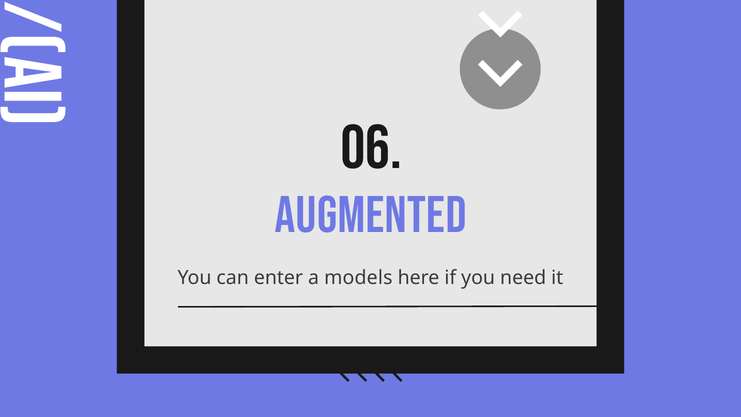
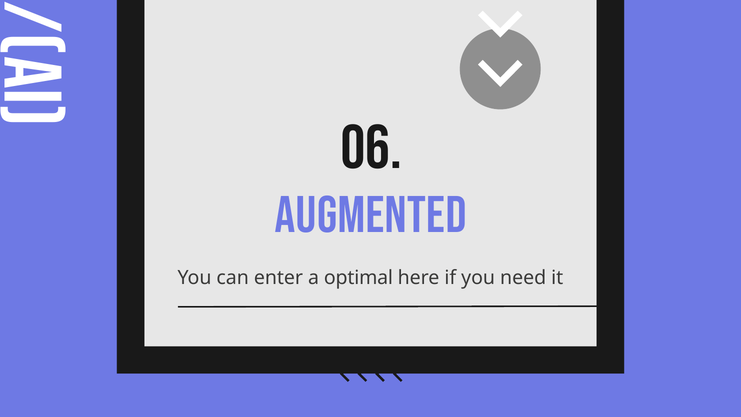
models: models -> optimal
